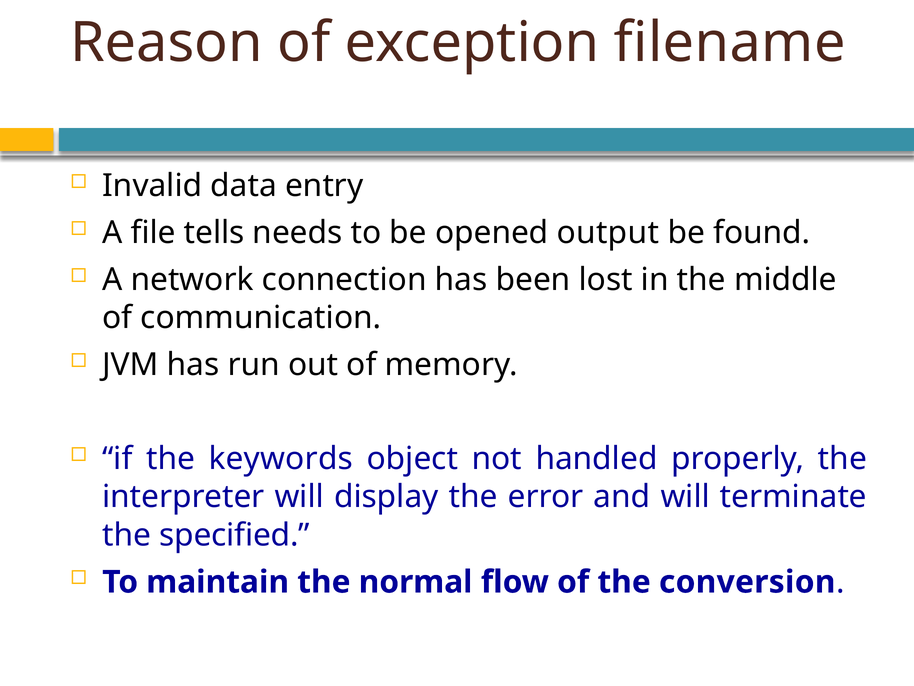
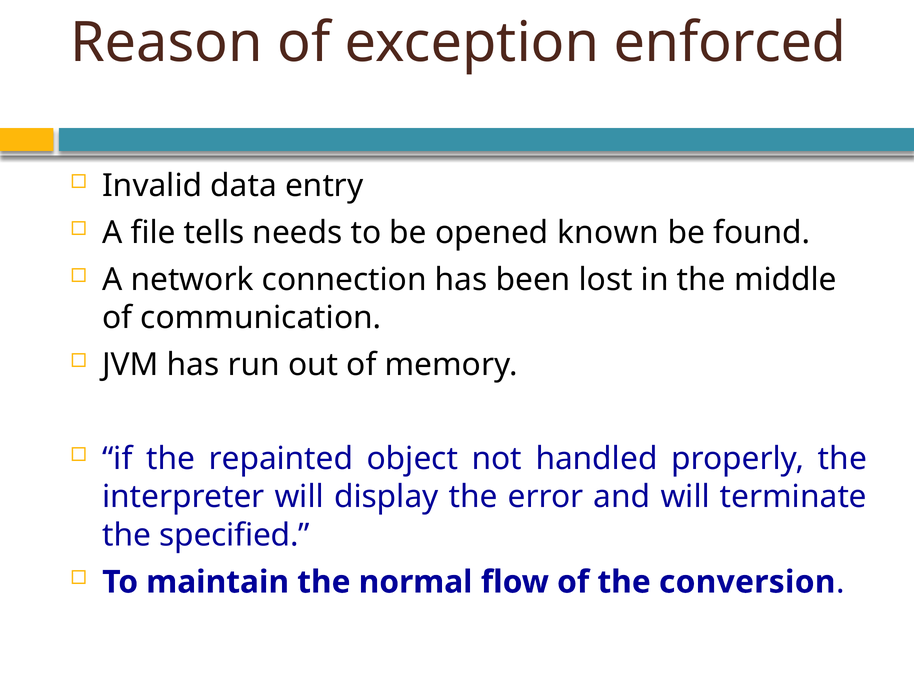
filename: filename -> enforced
output: output -> known
keywords: keywords -> repainted
